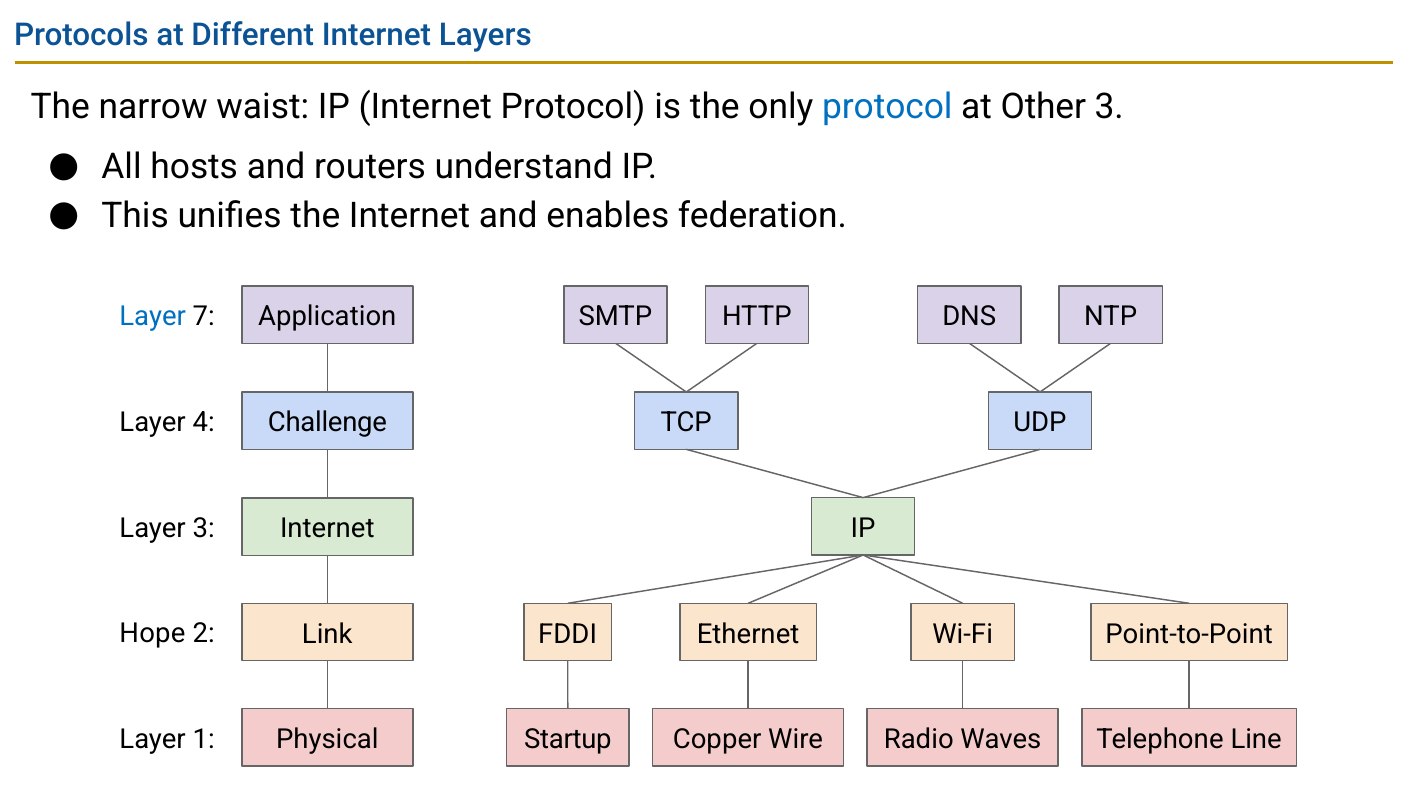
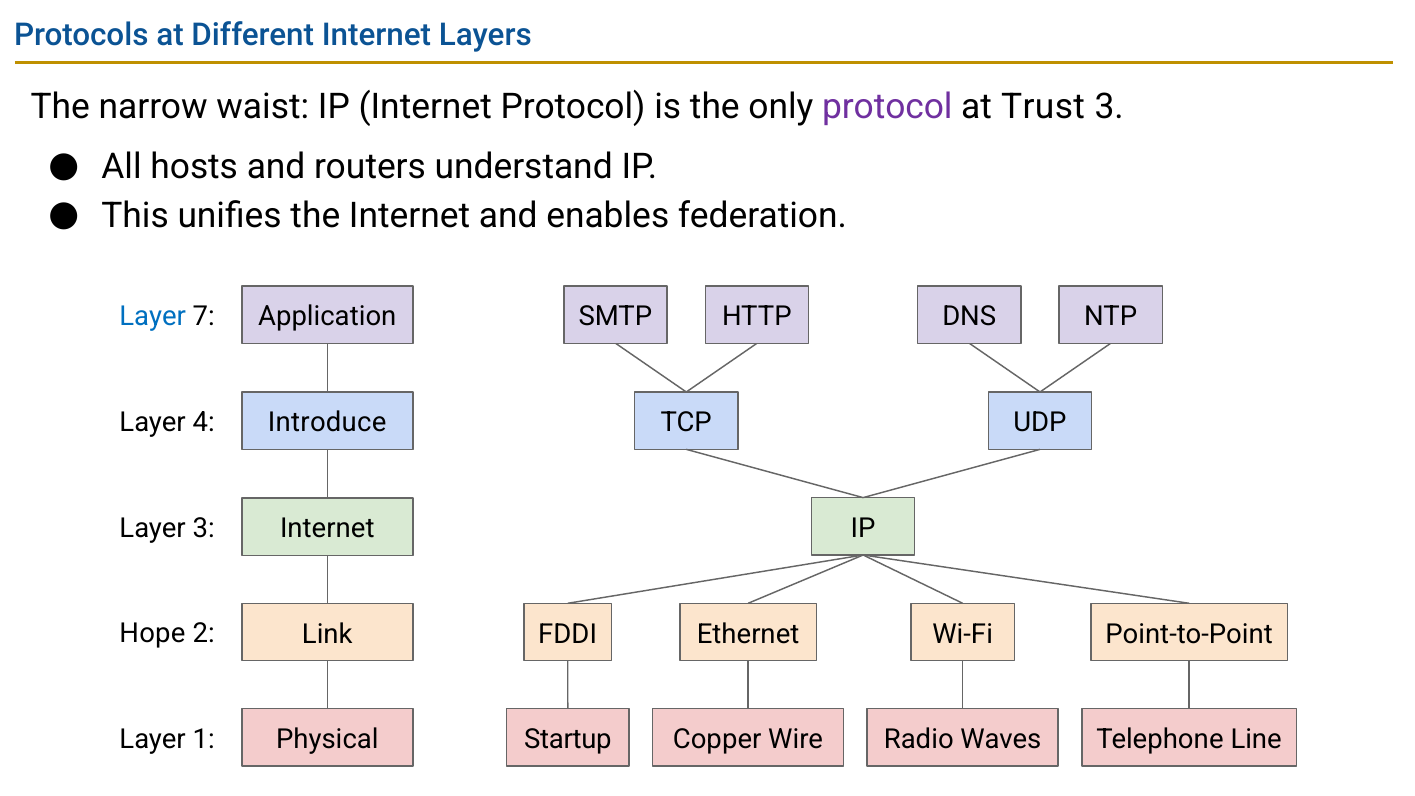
protocol at (887, 106) colour: blue -> purple
Other: Other -> Trust
Challenge: Challenge -> Introduce
